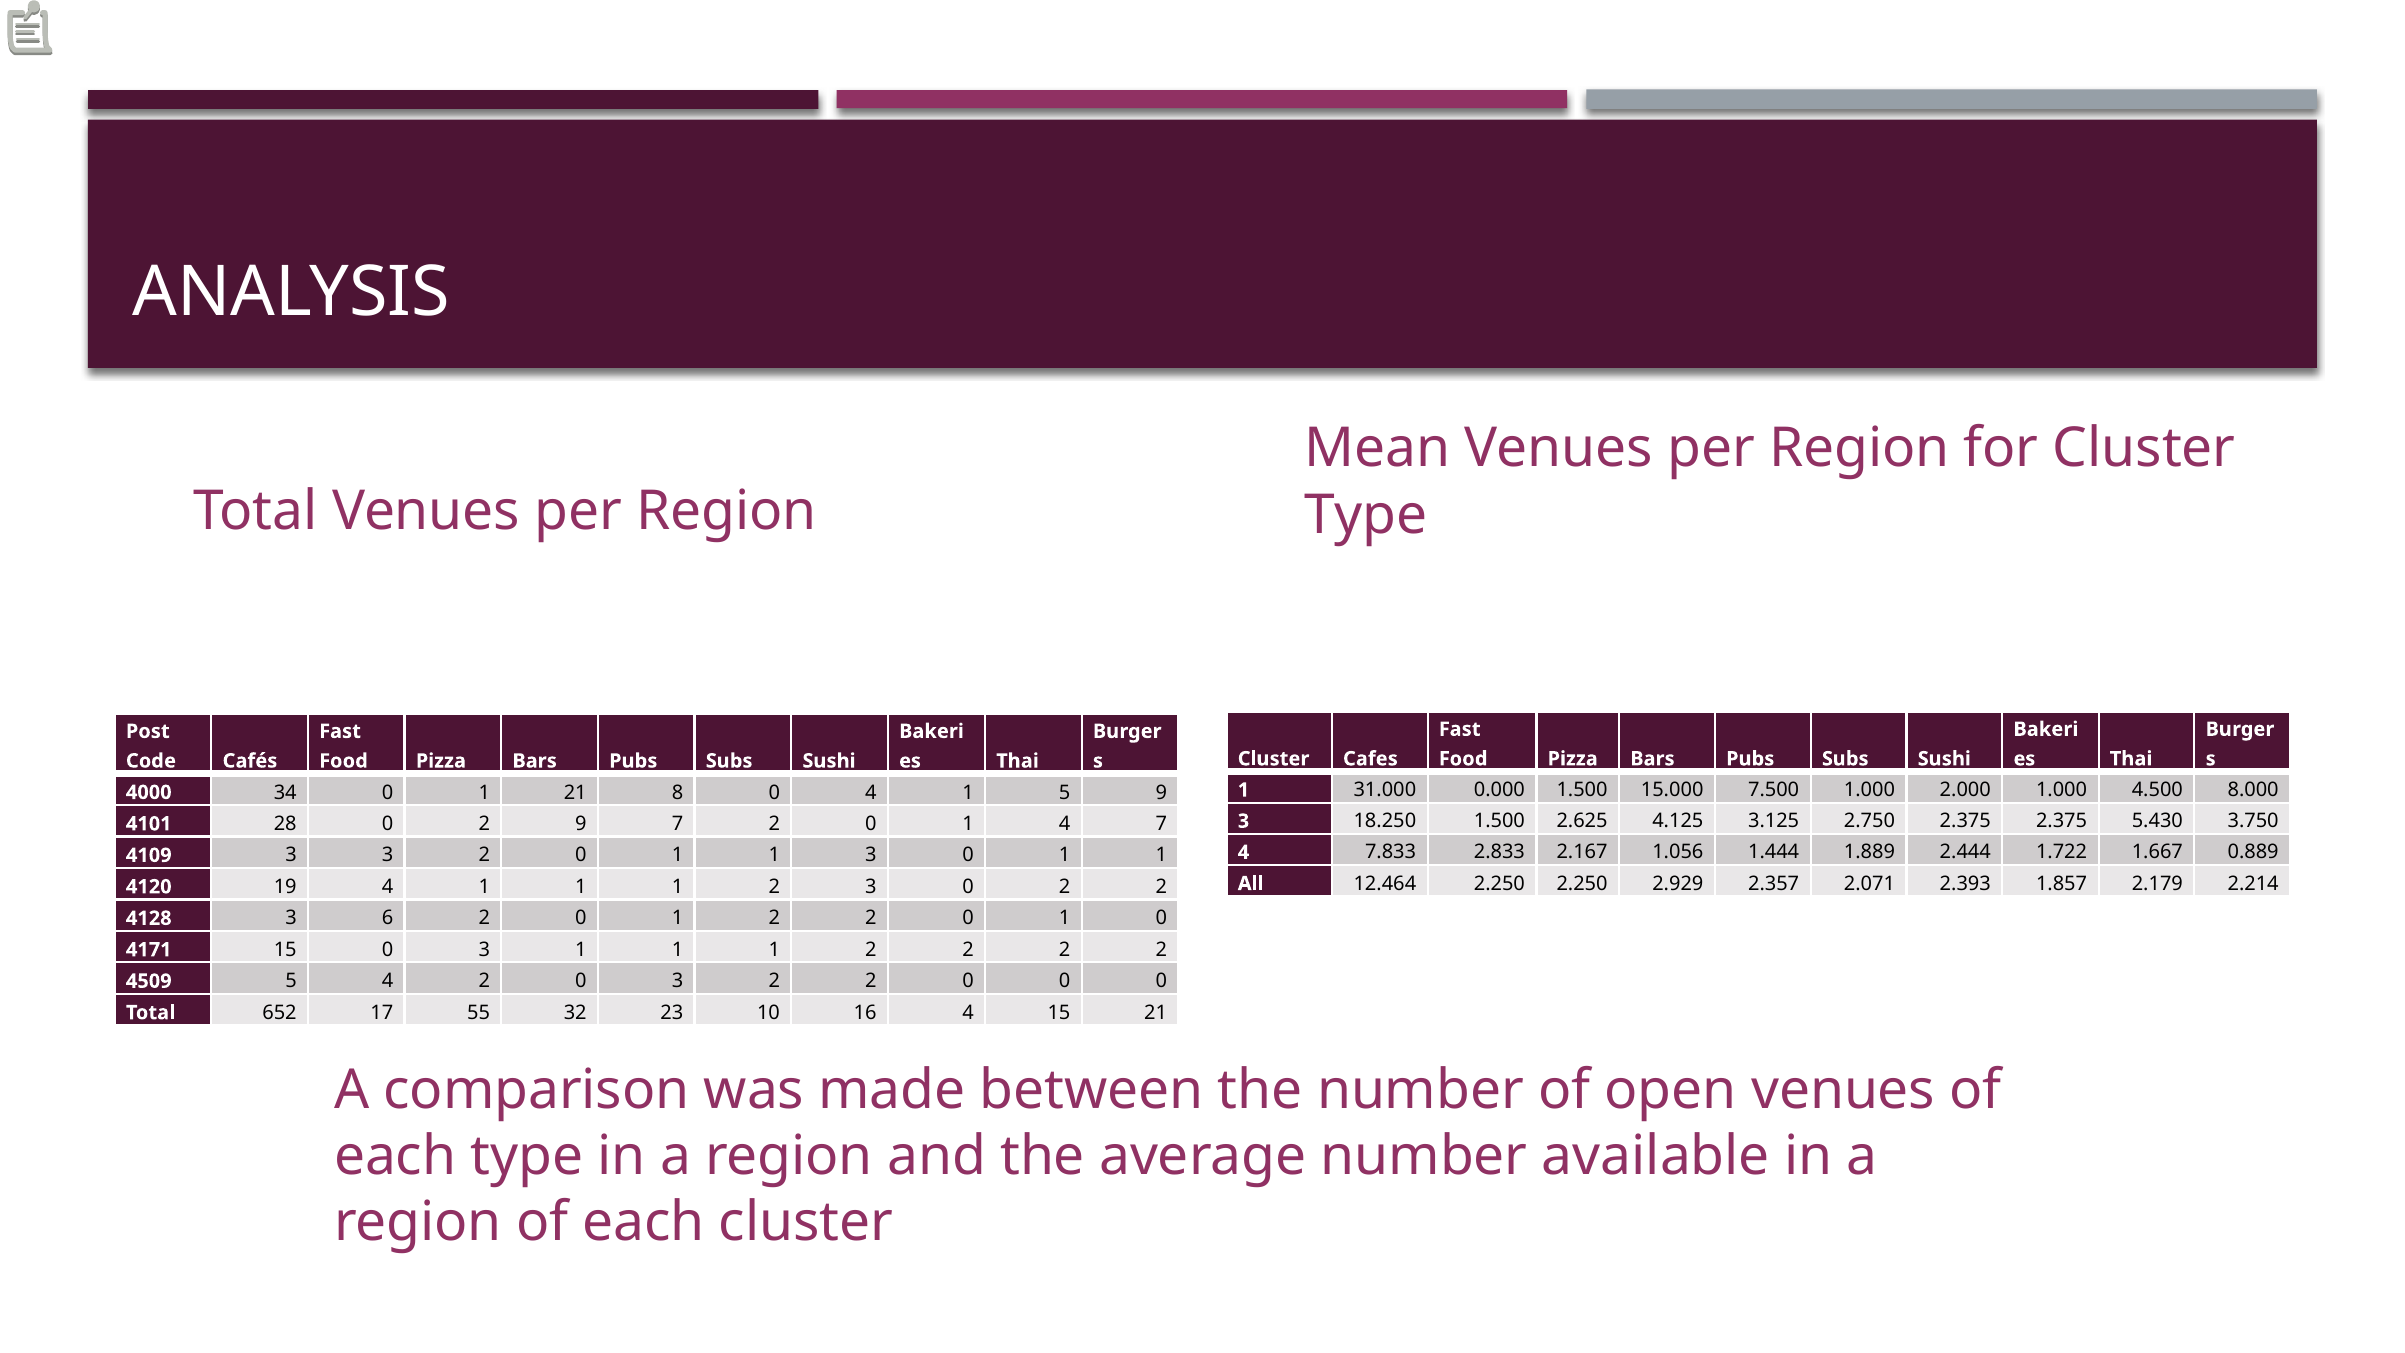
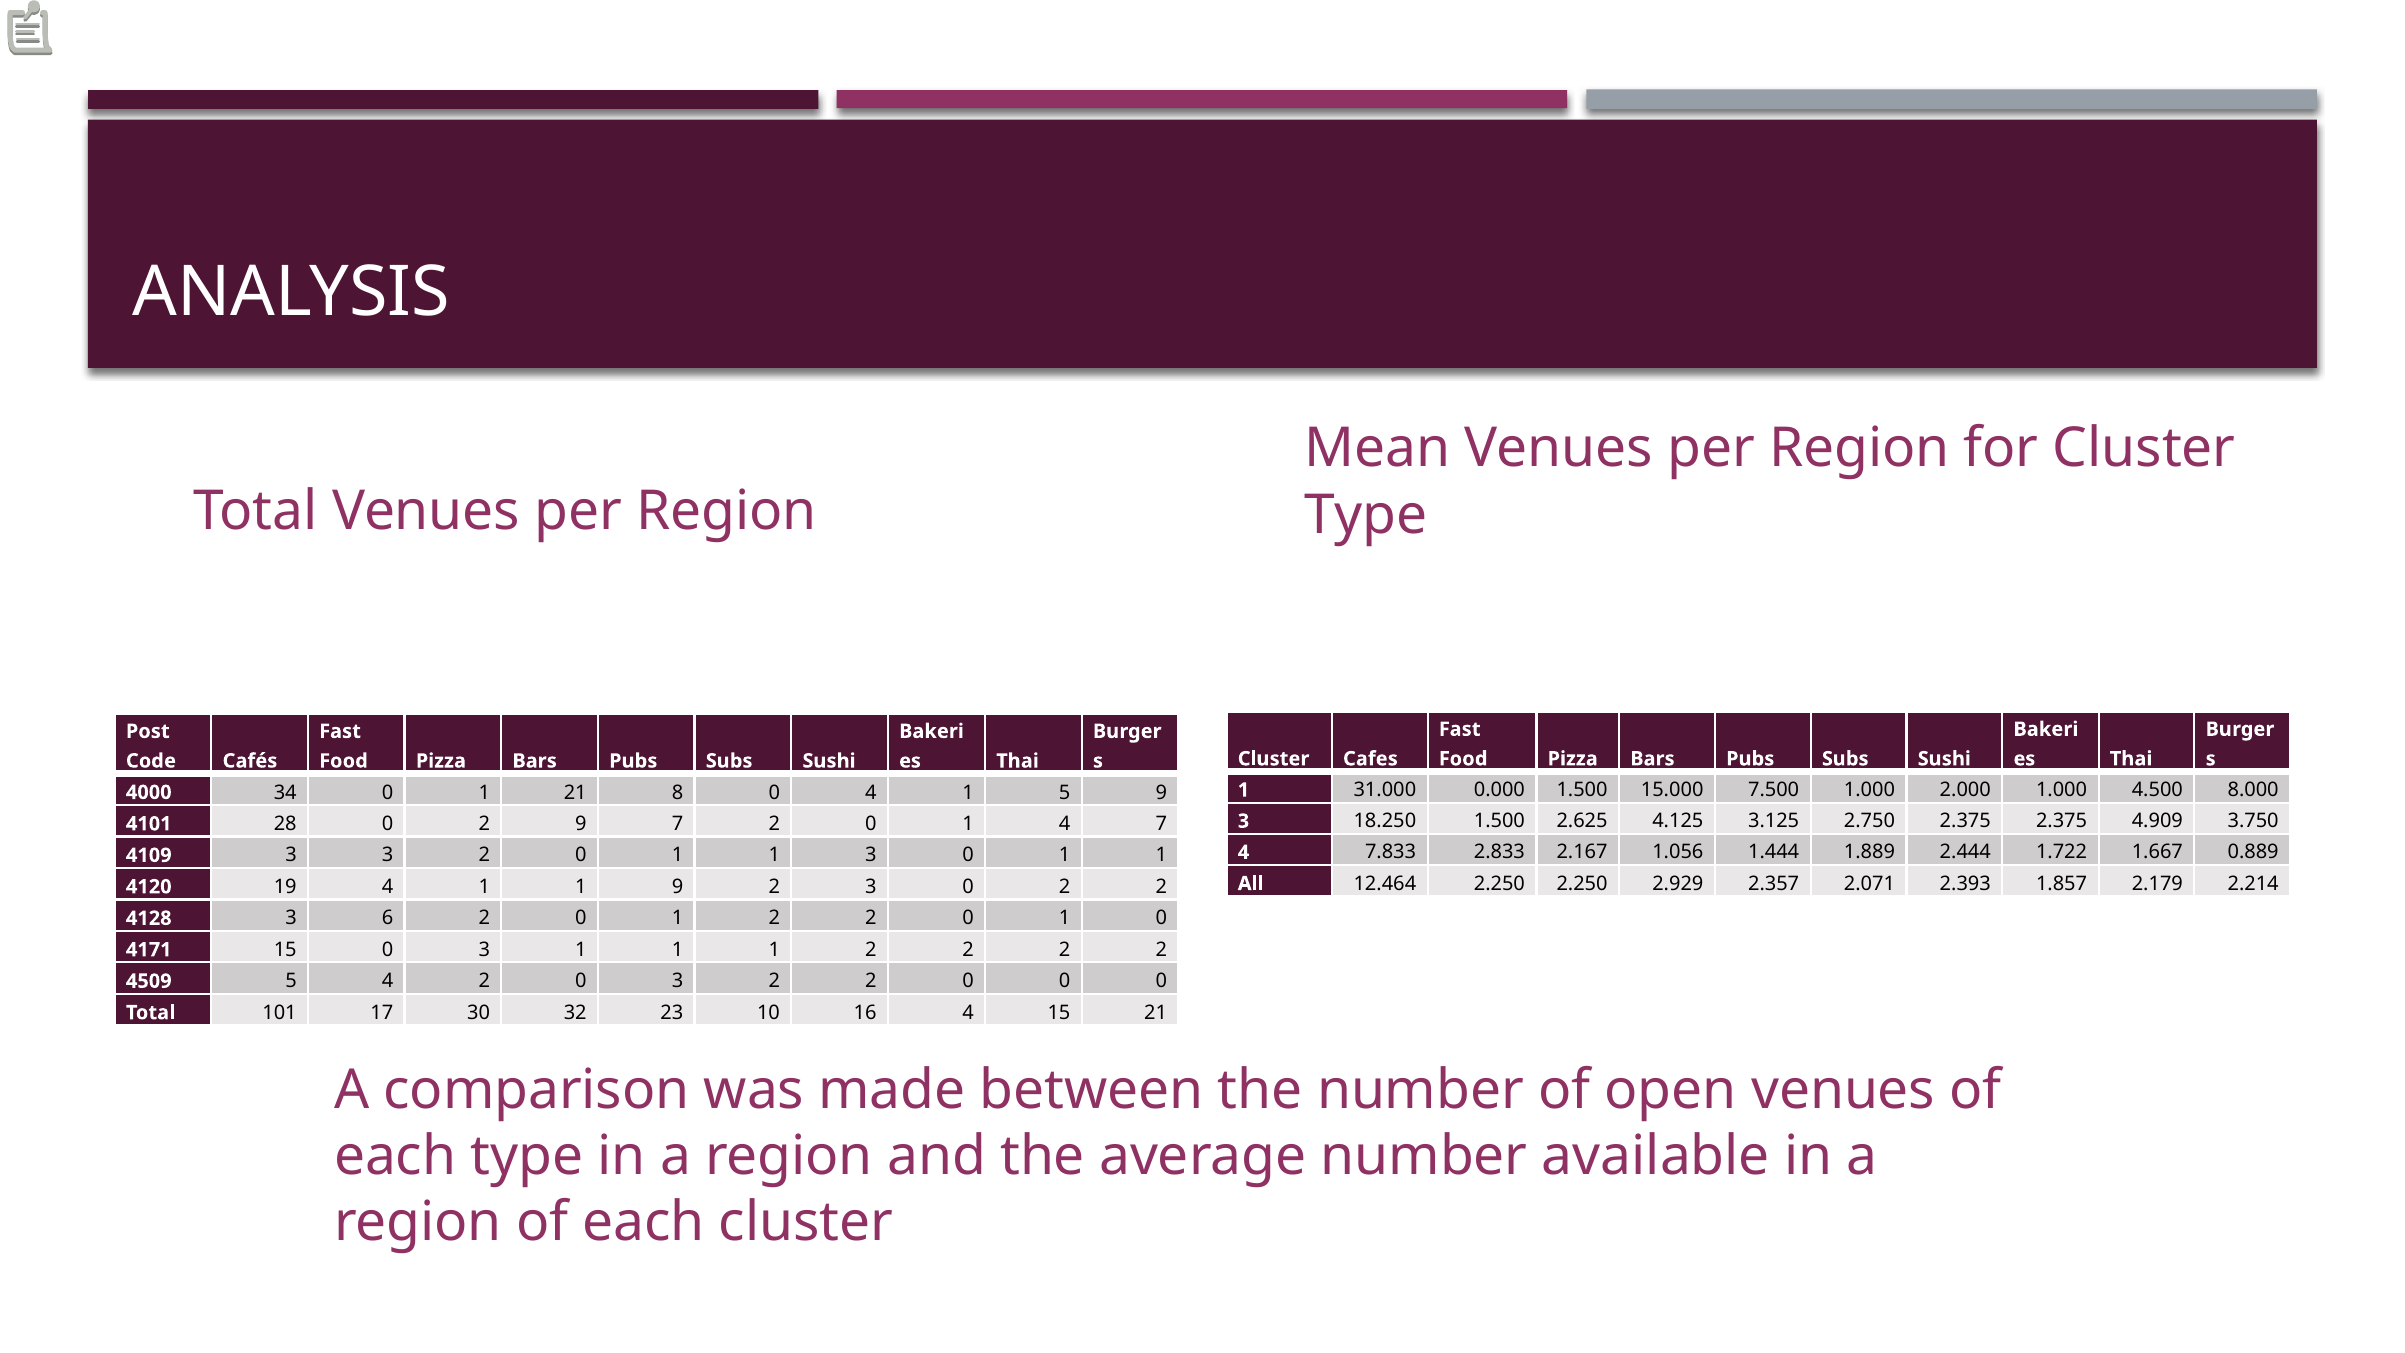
5.430: 5.430 -> 4.909
4 1 1 1: 1 -> 9
652: 652 -> 101
55: 55 -> 30
